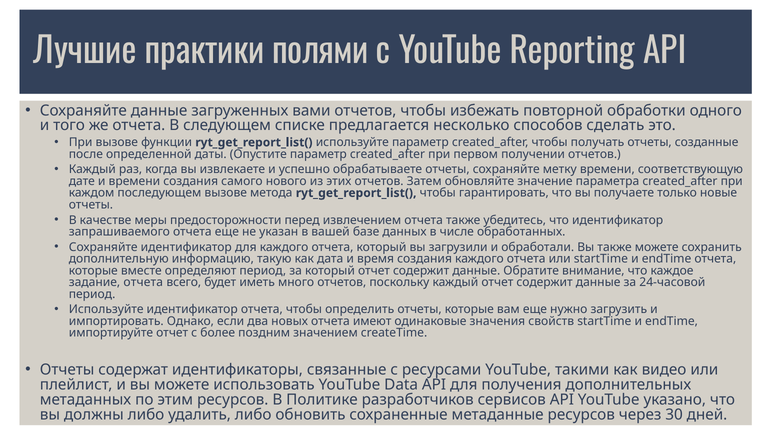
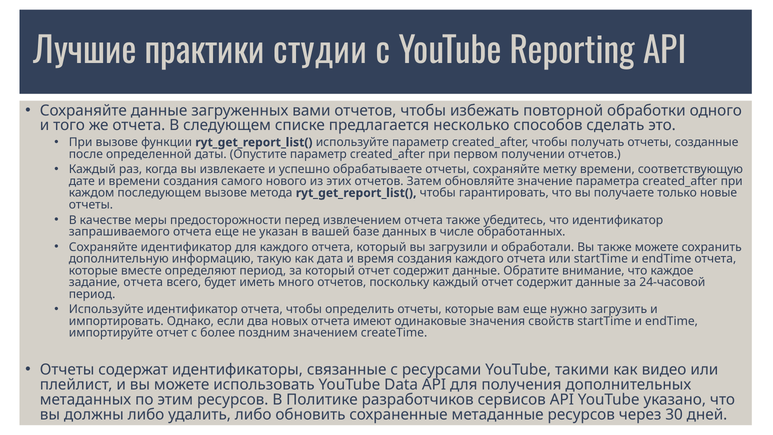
полями: полями -> студии
